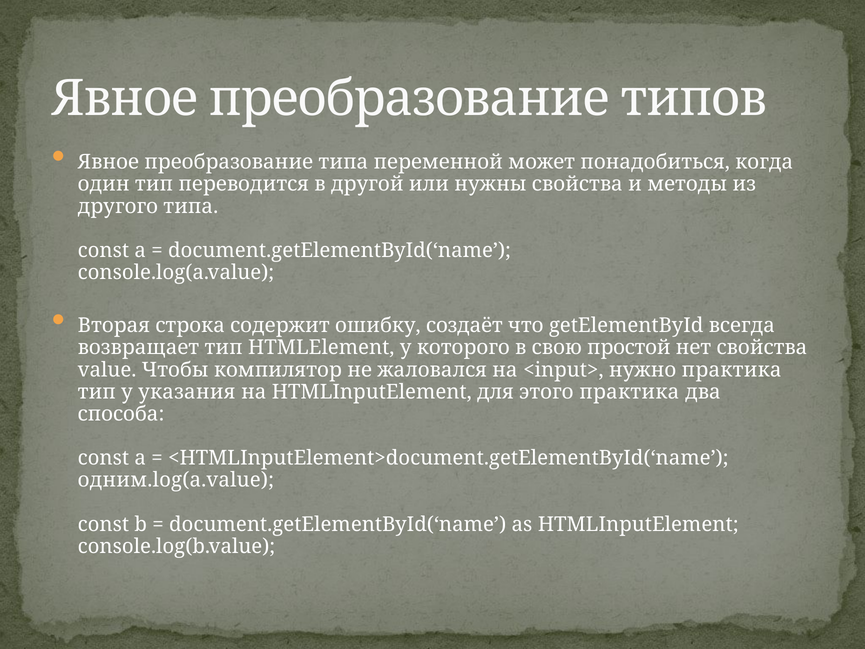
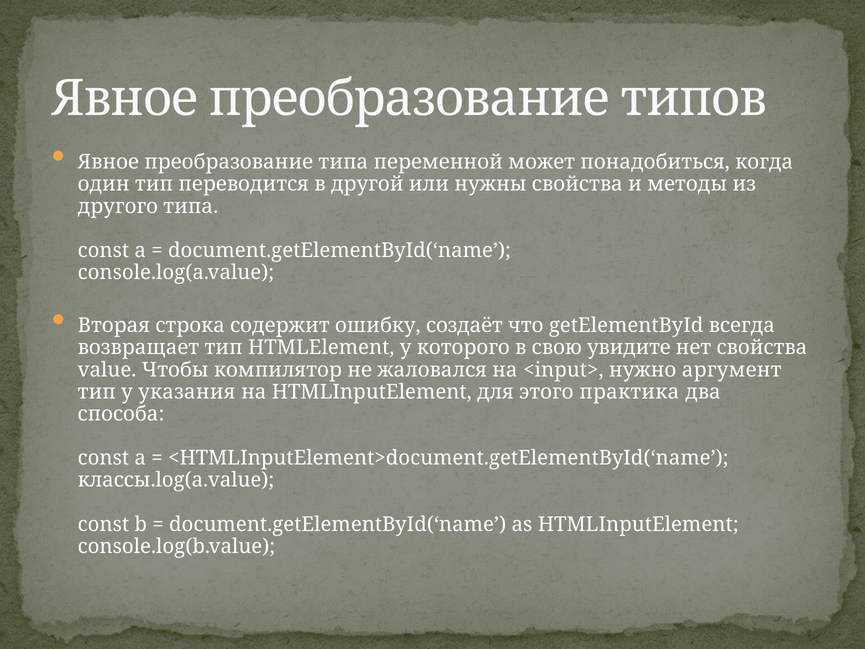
простой: простой -> увидите
нужно практика: практика -> аргумент
одним.log(a.value: одним.log(a.value -> классы.log(a.value
